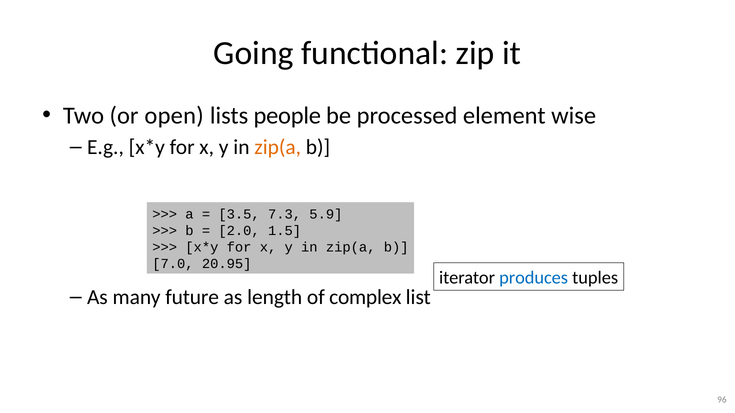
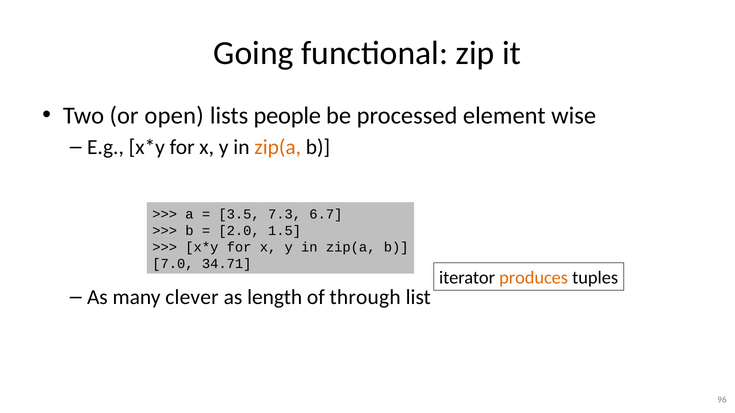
5.9: 5.9 -> 6.7
20.95: 20.95 -> 34.71
produces colour: blue -> orange
future: future -> clever
complex: complex -> through
